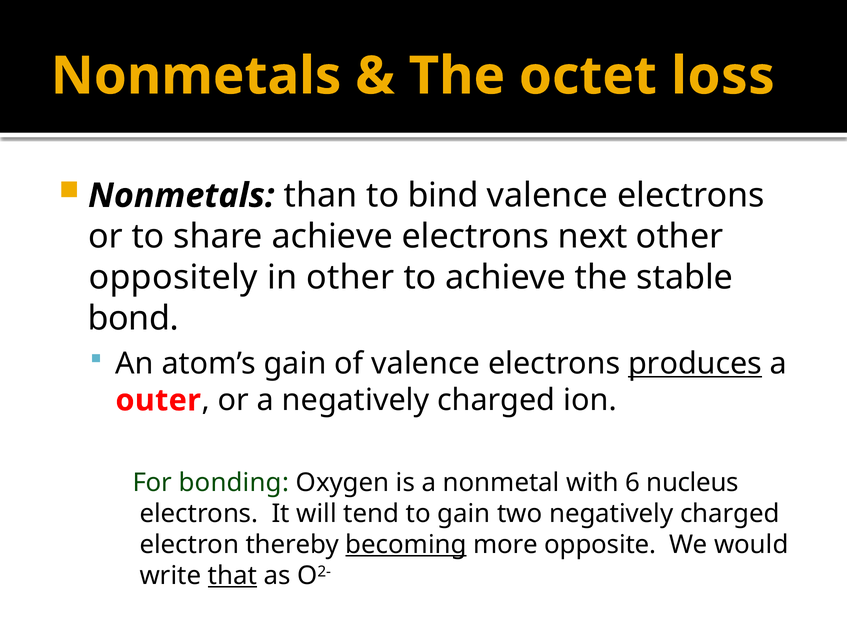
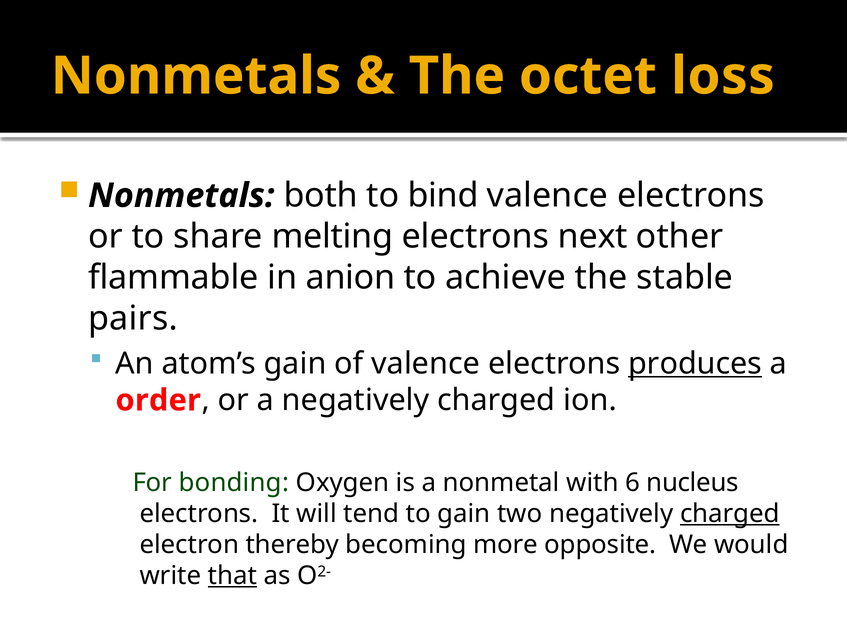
than: than -> both
share achieve: achieve -> melting
oppositely: oppositely -> flammable
in other: other -> anion
bond: bond -> pairs
outer: outer -> order
charged at (730, 514) underline: none -> present
becoming underline: present -> none
